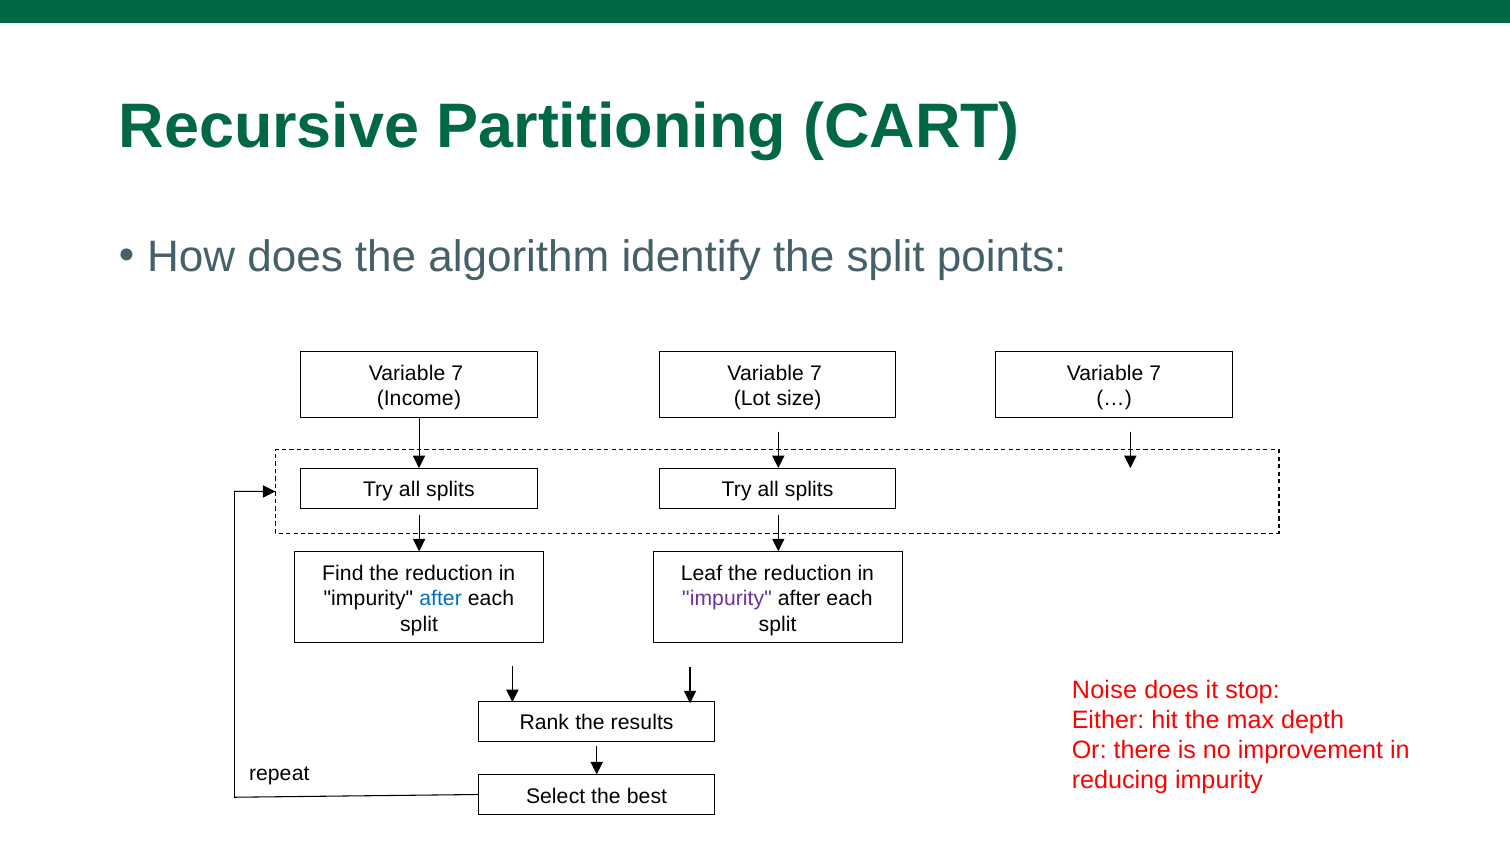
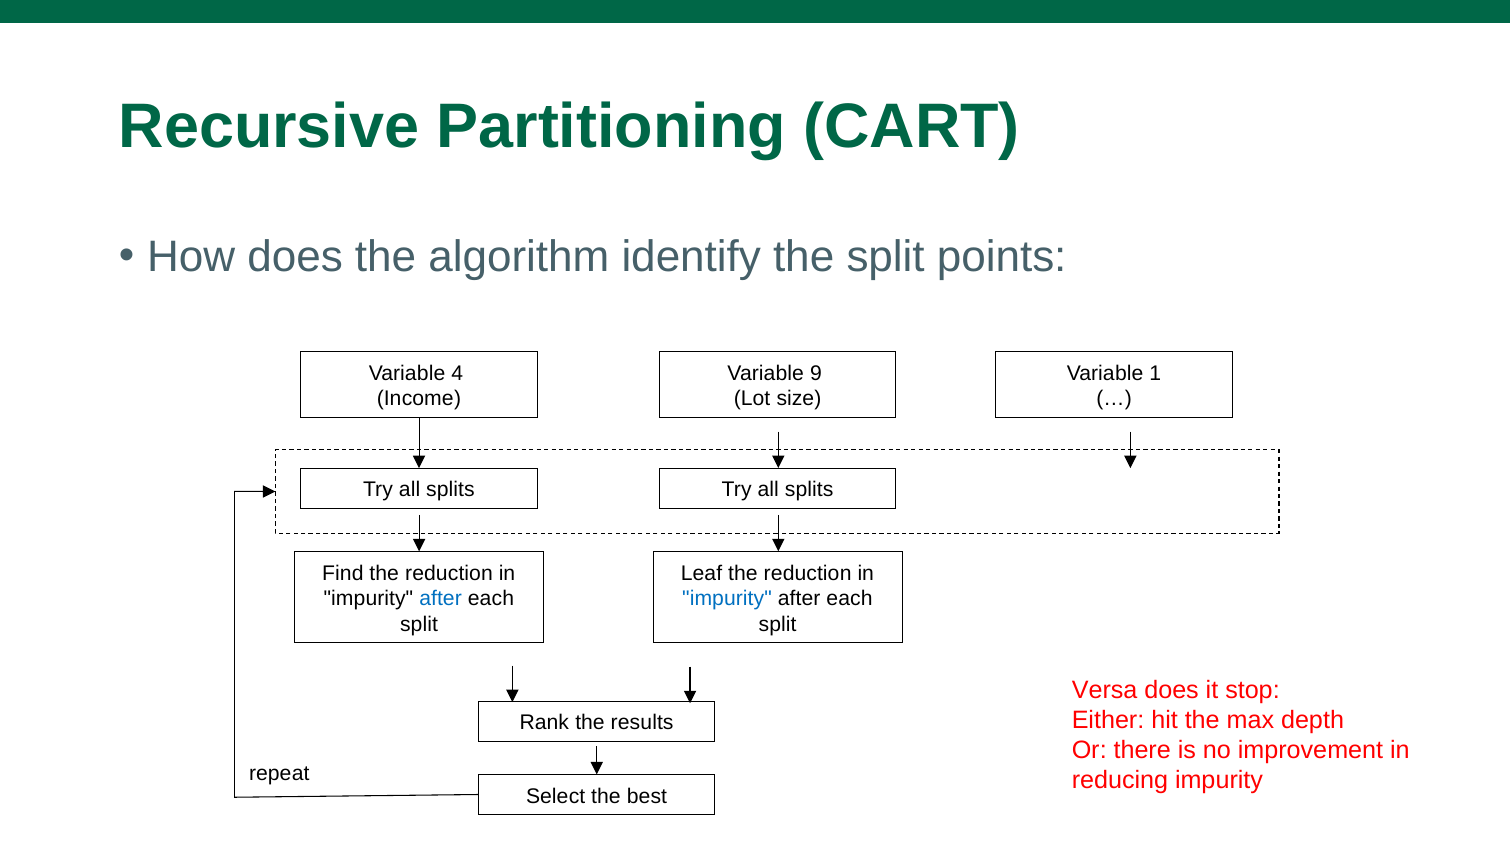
7 at (457, 373): 7 -> 4
7 at (816, 373): 7 -> 9
7 at (1155, 373): 7 -> 1
impurity at (727, 599) colour: purple -> blue
Noise: Noise -> Versa
